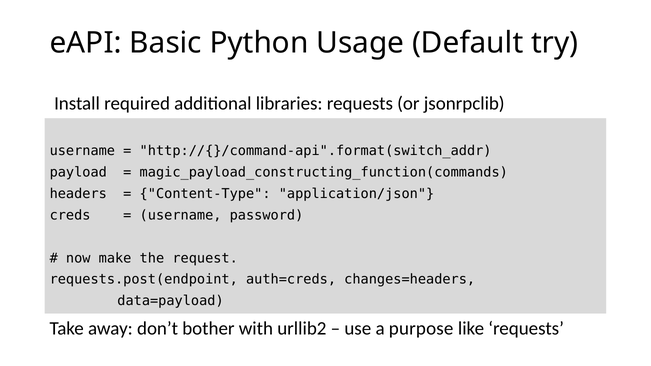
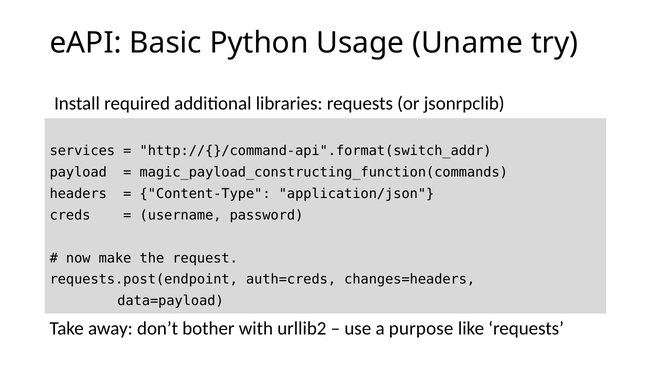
Default: Default -> Uname
username at (82, 151): username -> services
